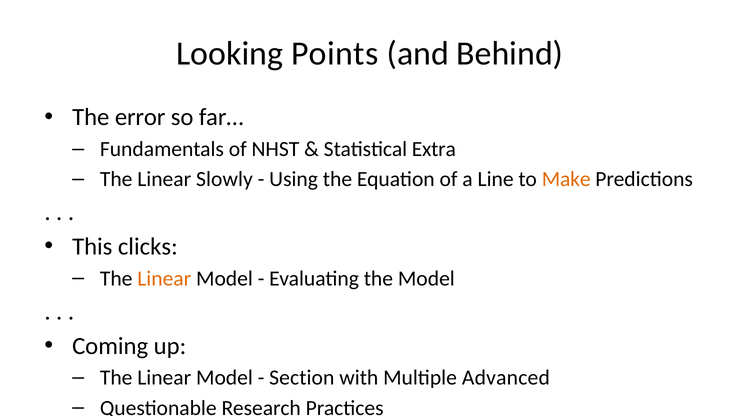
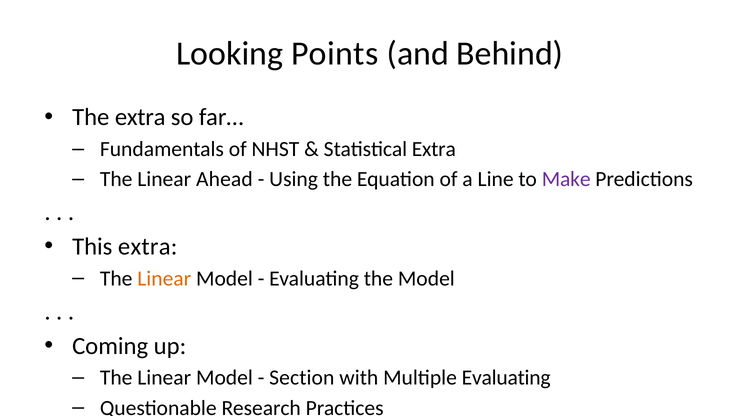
The error: error -> extra
Slowly: Slowly -> Ahead
Make colour: orange -> purple
This clicks: clicks -> extra
Multiple Advanced: Advanced -> Evaluating
